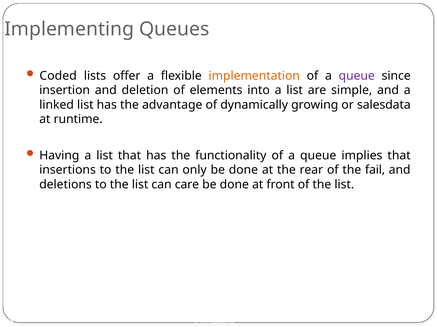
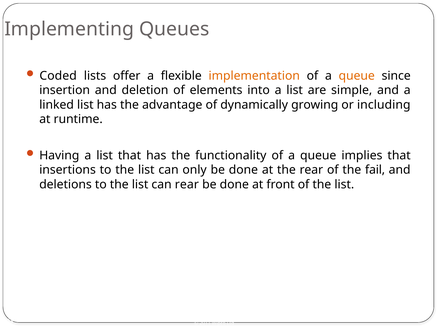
queue at (357, 76) colour: purple -> orange
salesdata: salesdata -> including
can care: care -> rear
